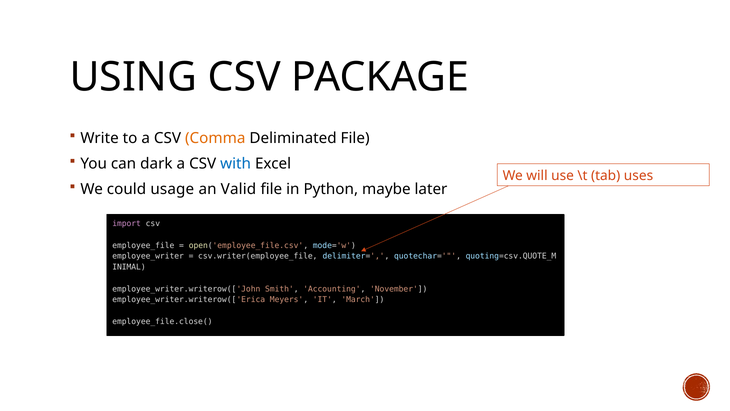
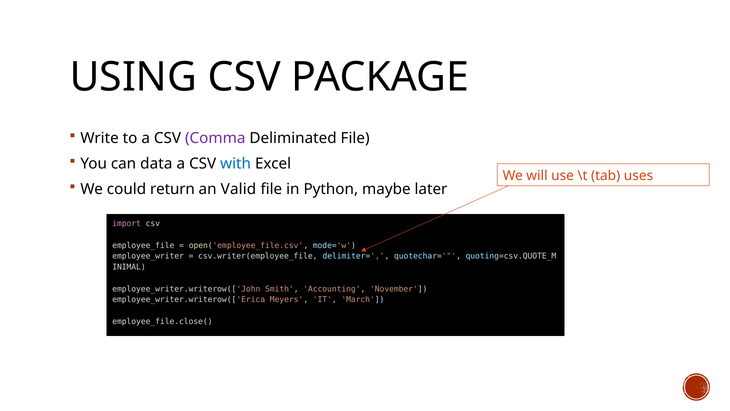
Comma colour: orange -> purple
dark: dark -> data
usage: usage -> return
